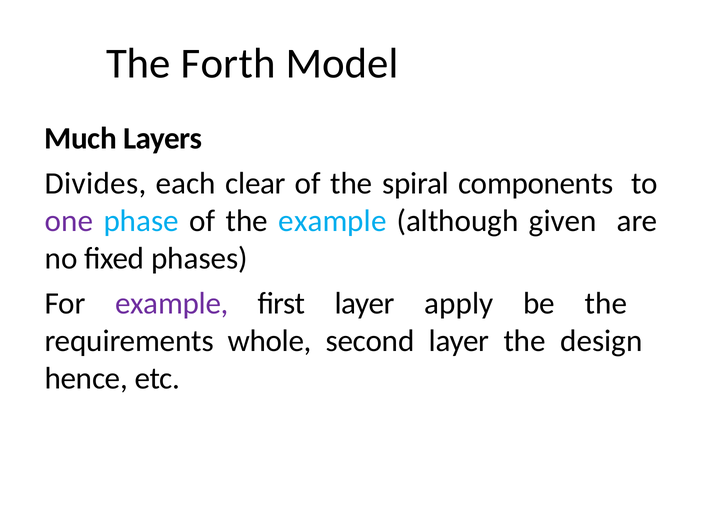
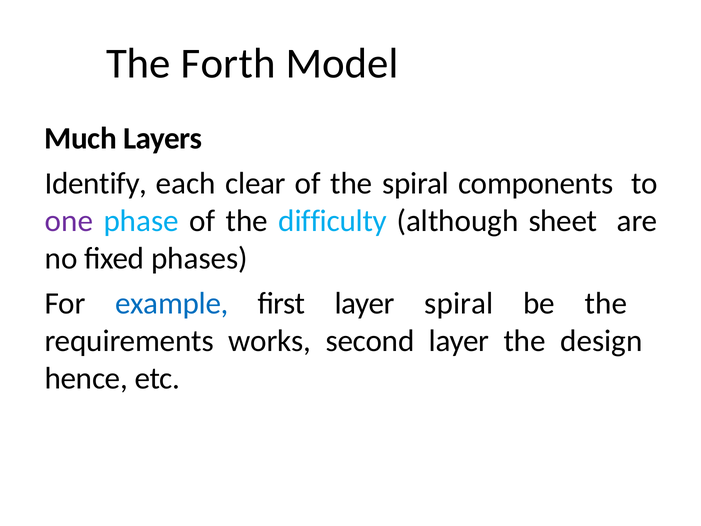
Divides: Divides -> Identify
the example: example -> difficulty
given: given -> sheet
example at (172, 304) colour: purple -> blue
layer apply: apply -> spiral
whole: whole -> works
